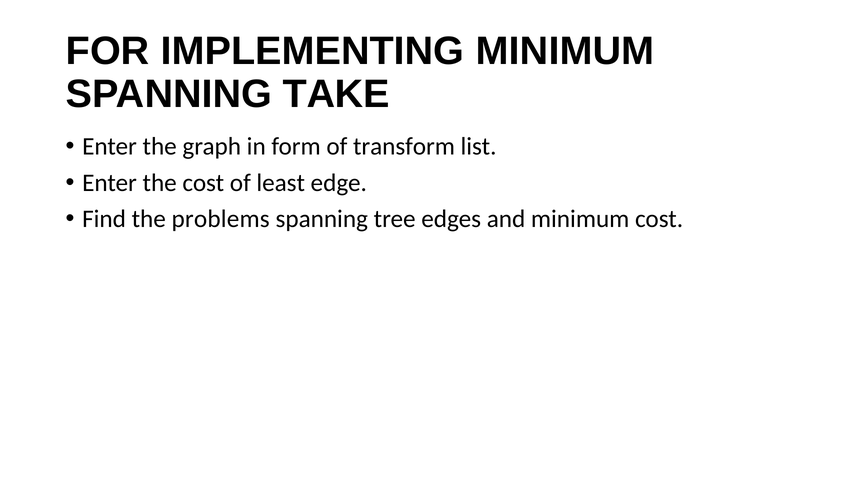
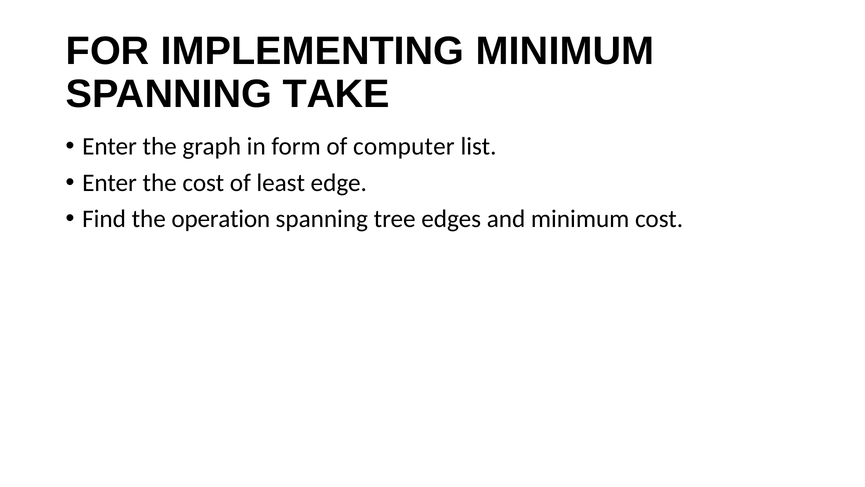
transform: transform -> computer
problems: problems -> operation
